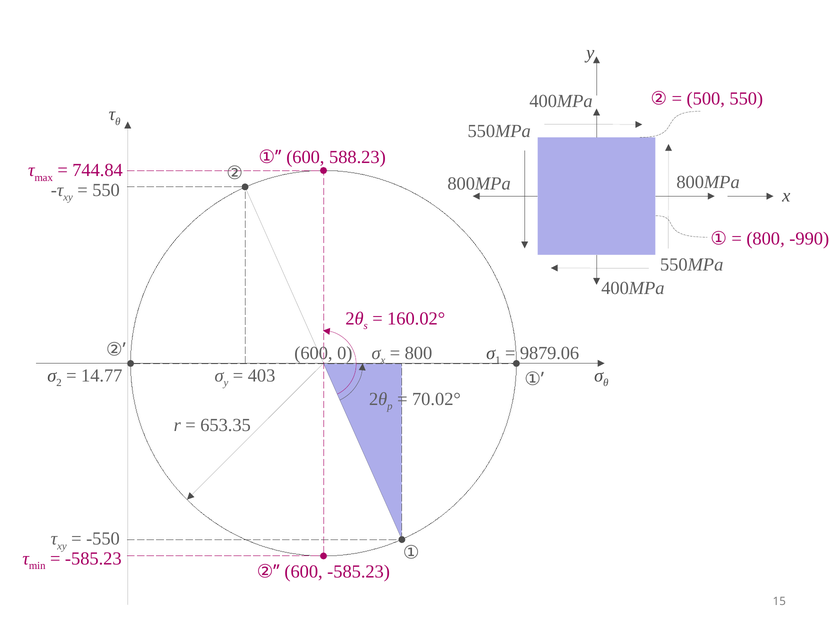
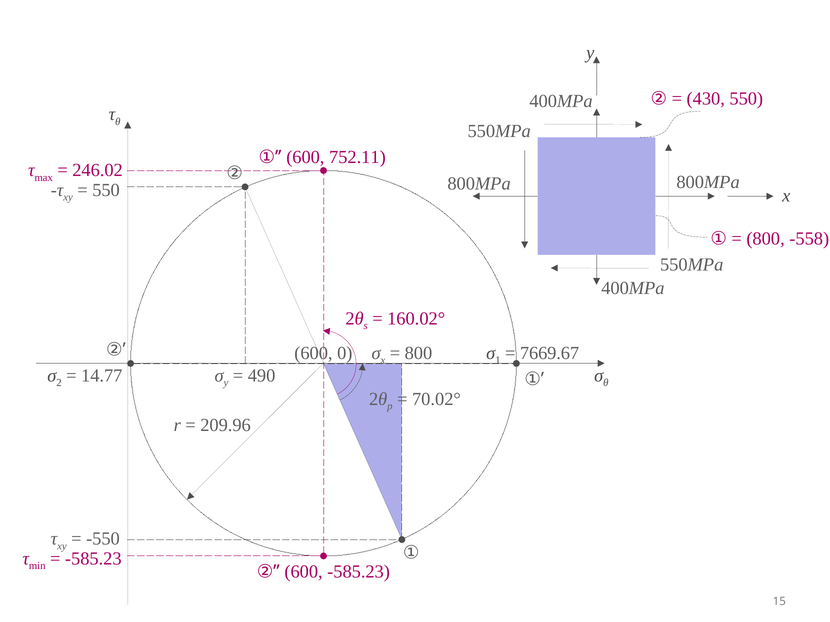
500: 500 -> 430
588.23: 588.23 -> 752.11
744.84: 744.84 -> 246.02
-990: -990 -> -558
9879.06: 9879.06 -> 7669.67
403: 403 -> 490
653.35: 653.35 -> 209.96
